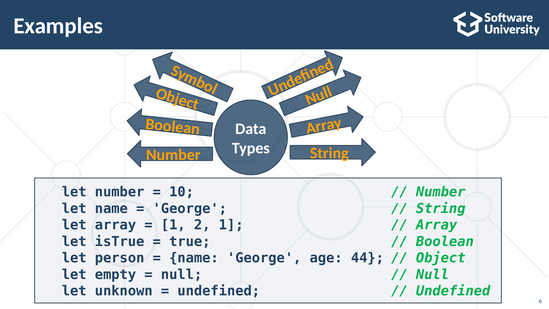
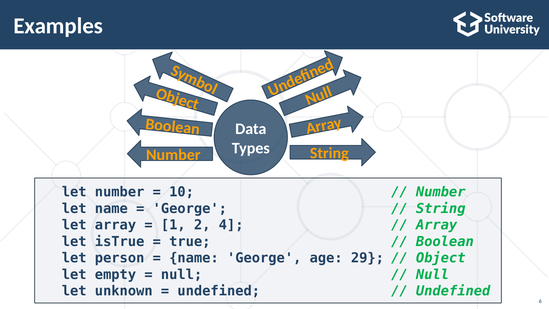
2 1: 1 -> 4
44: 44 -> 29
